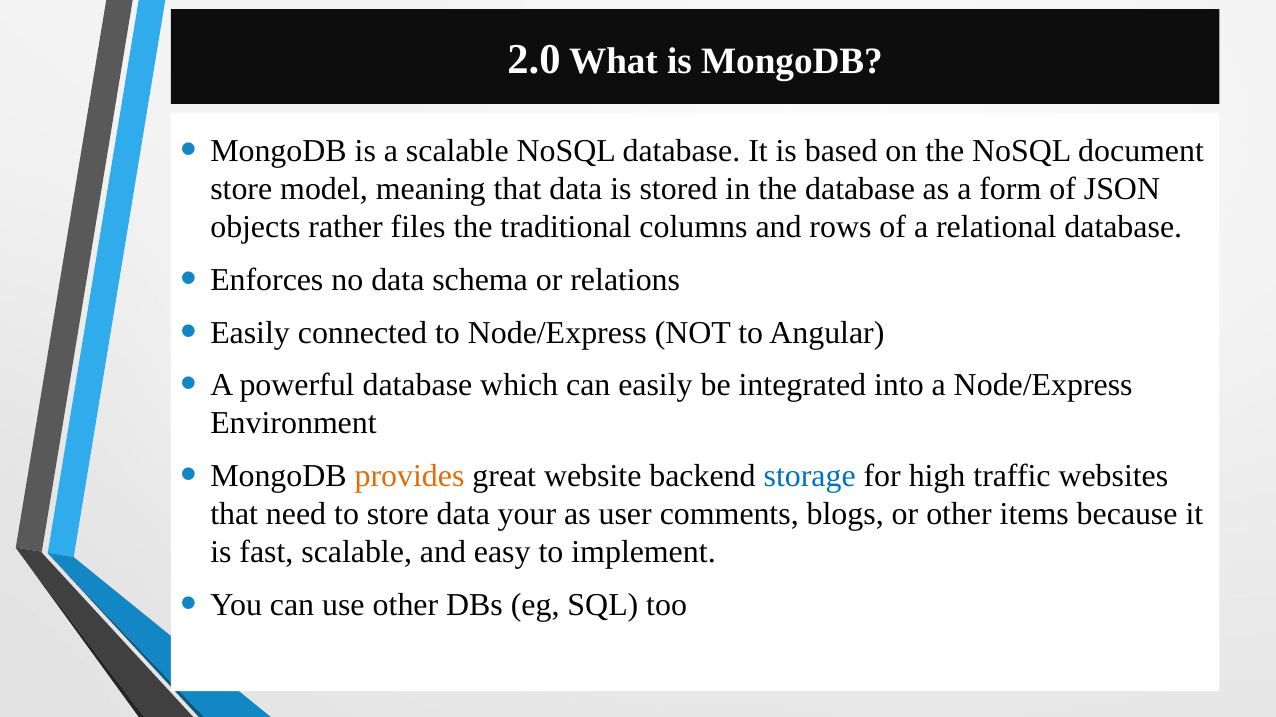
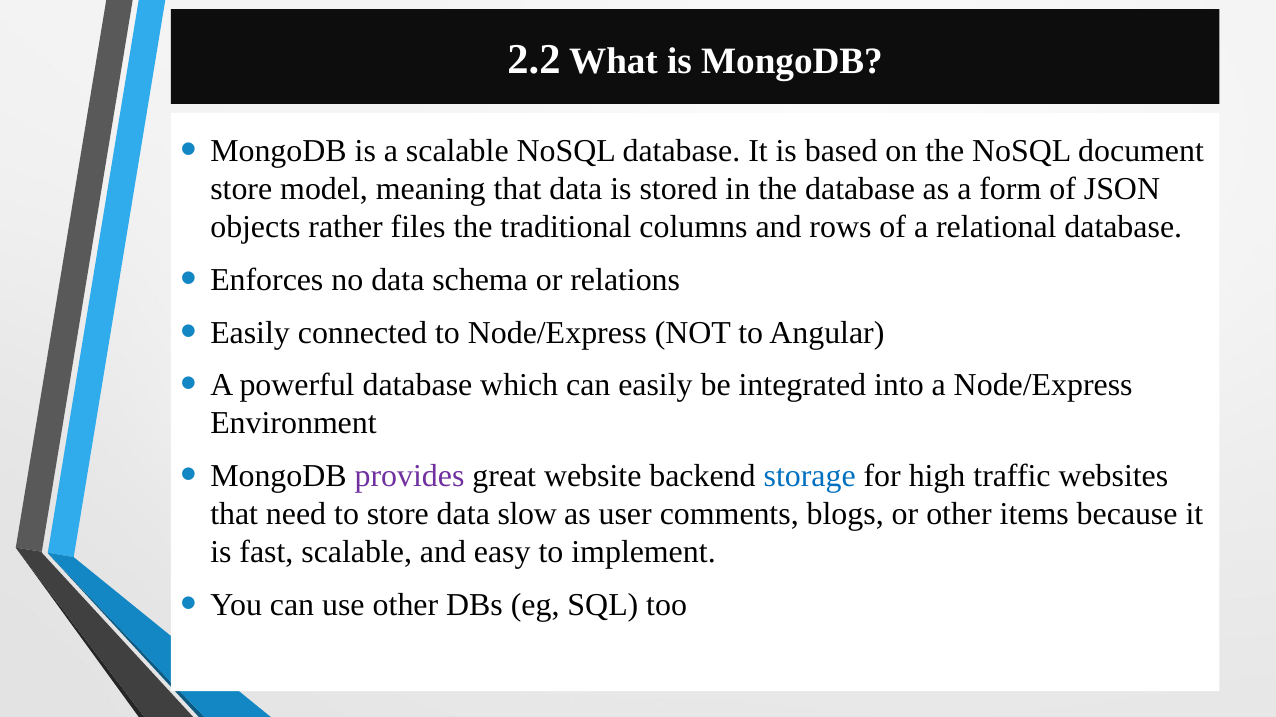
2.0: 2.0 -> 2.2
provides colour: orange -> purple
your: your -> slow
